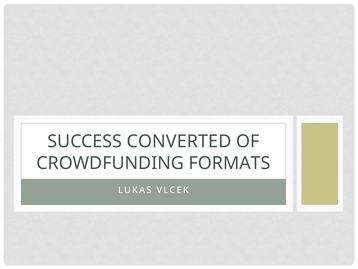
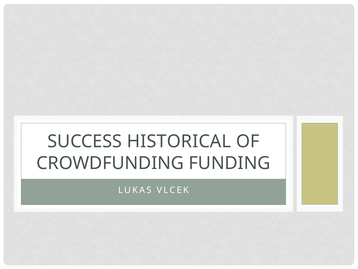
CONVERTED: CONVERTED -> HISTORICAL
FORMATS: FORMATS -> FUNDING
